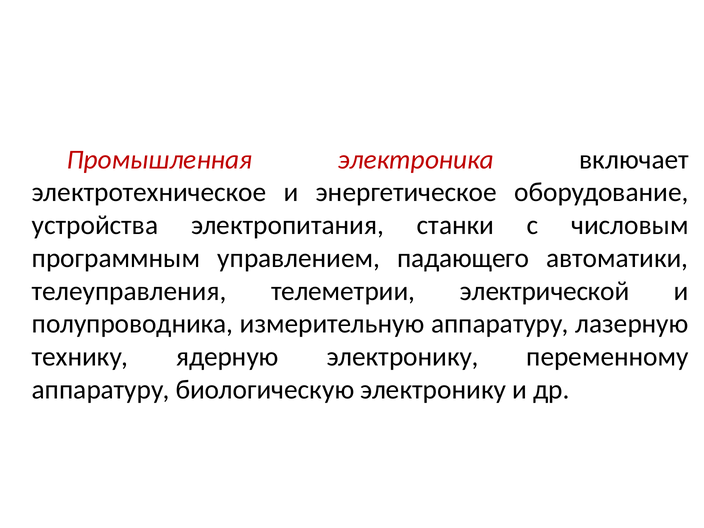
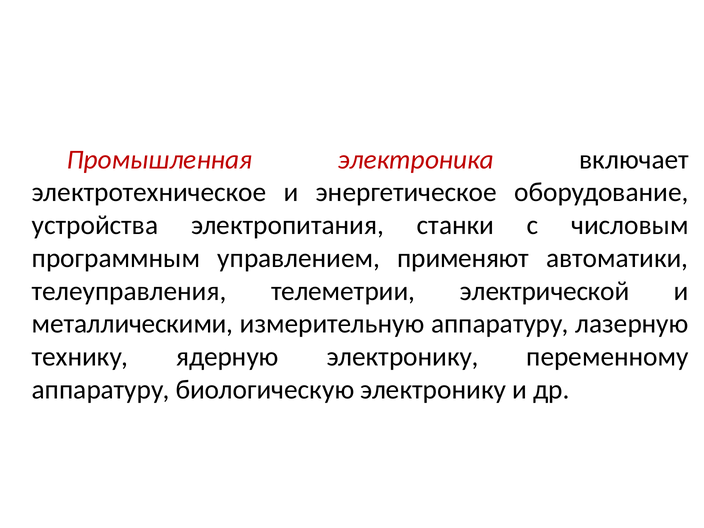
падающего: падающего -> применяют
полупроводника: полупроводника -> металлическими
